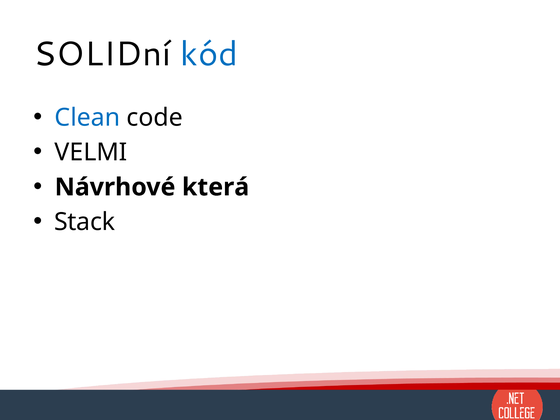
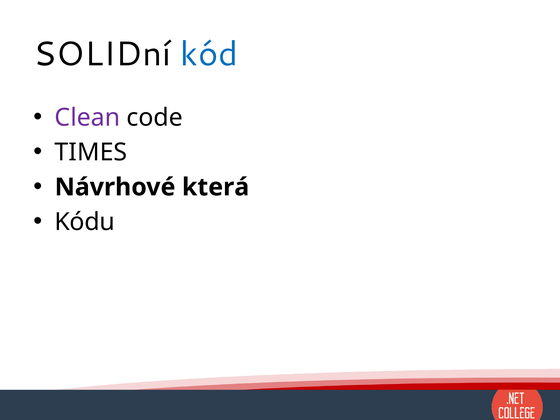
Clean colour: blue -> purple
VELMI: VELMI -> TIMES
Stack: Stack -> Kódu
